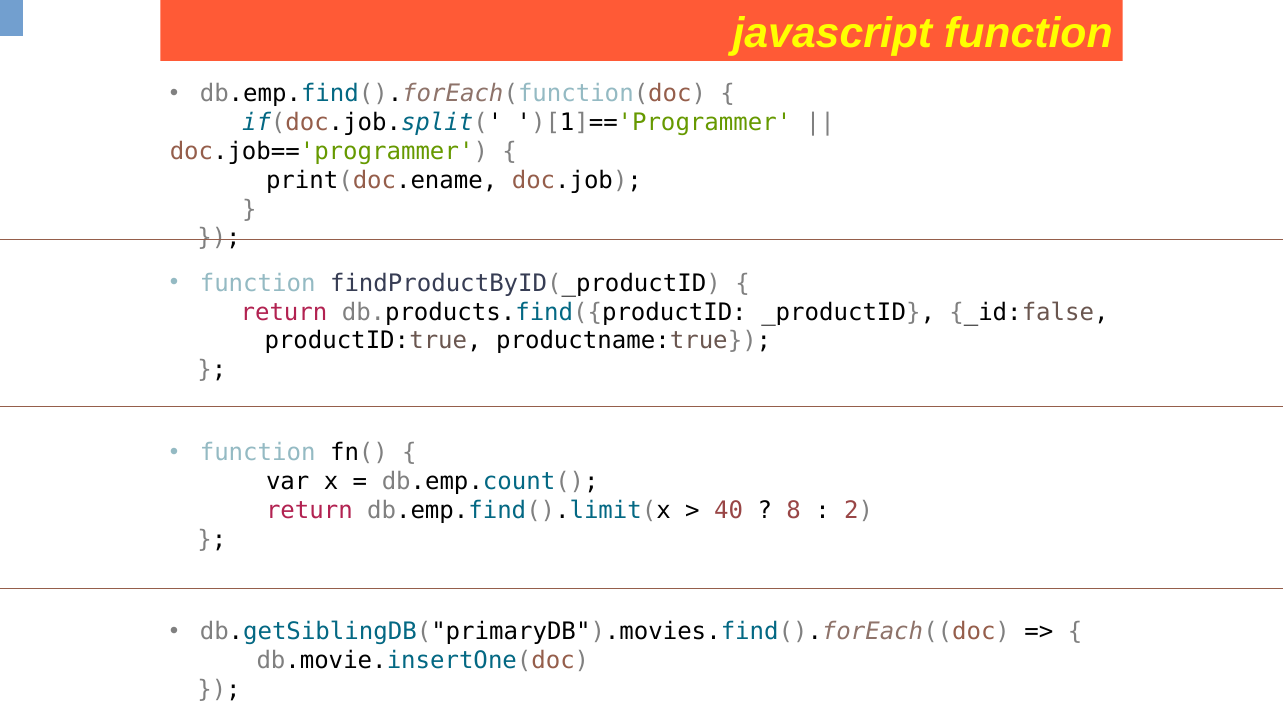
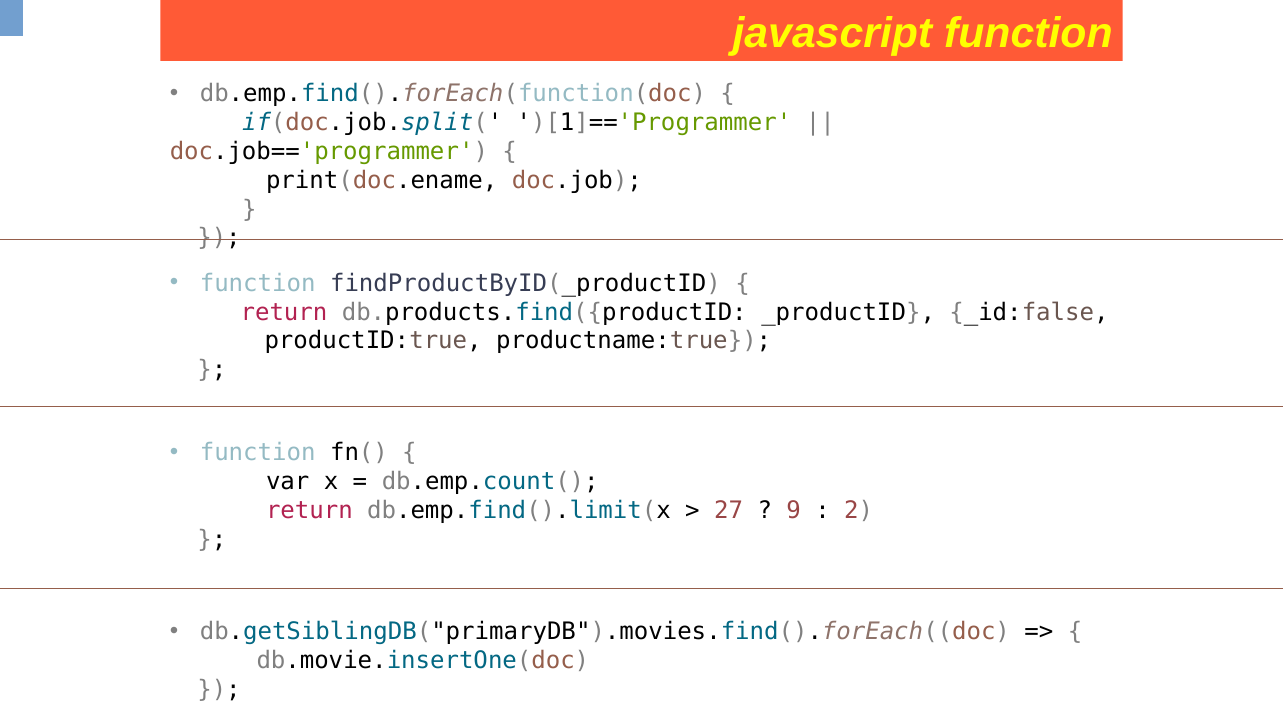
40: 40 -> 27
8: 8 -> 9
